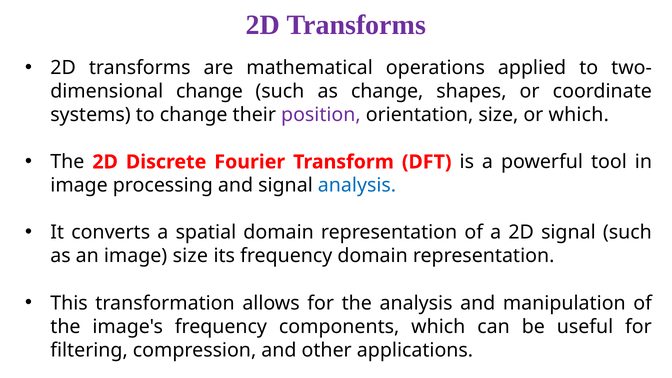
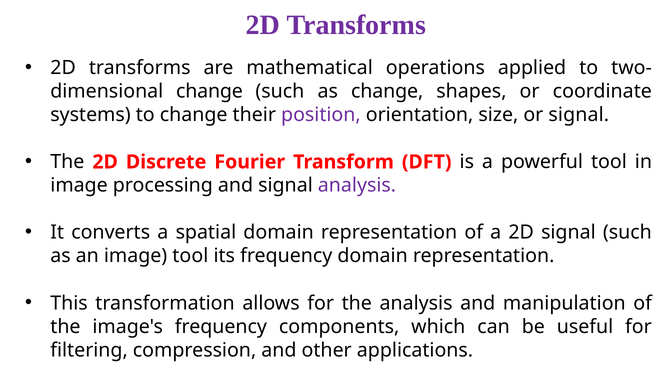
or which: which -> signal
analysis at (357, 185) colour: blue -> purple
image size: size -> tool
